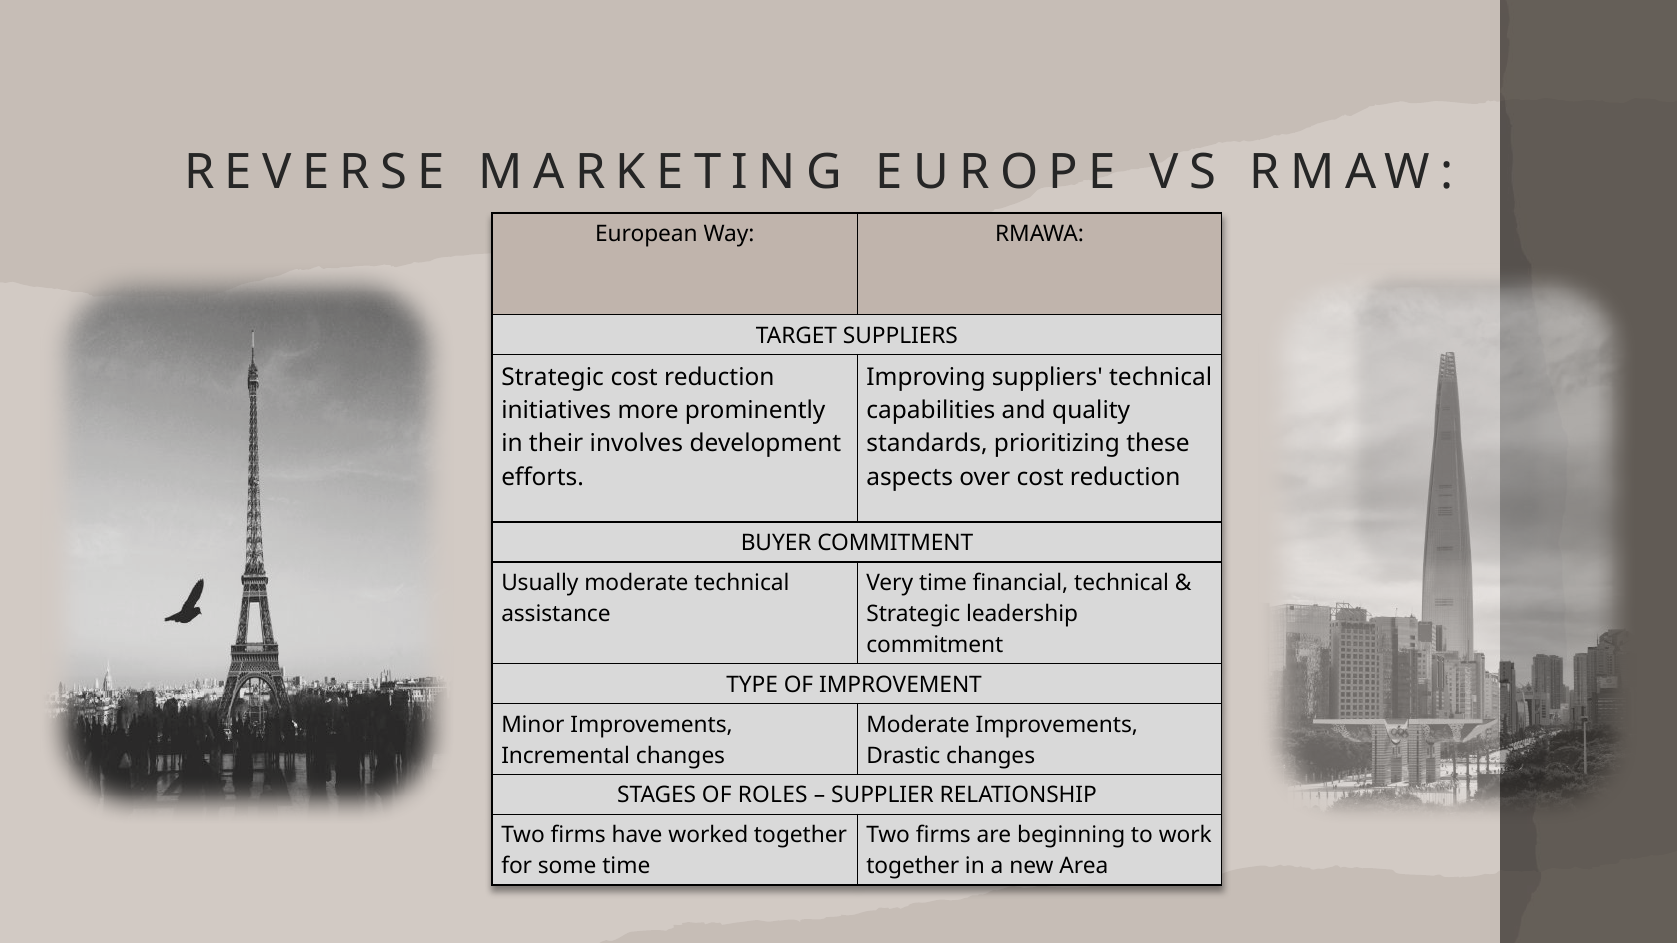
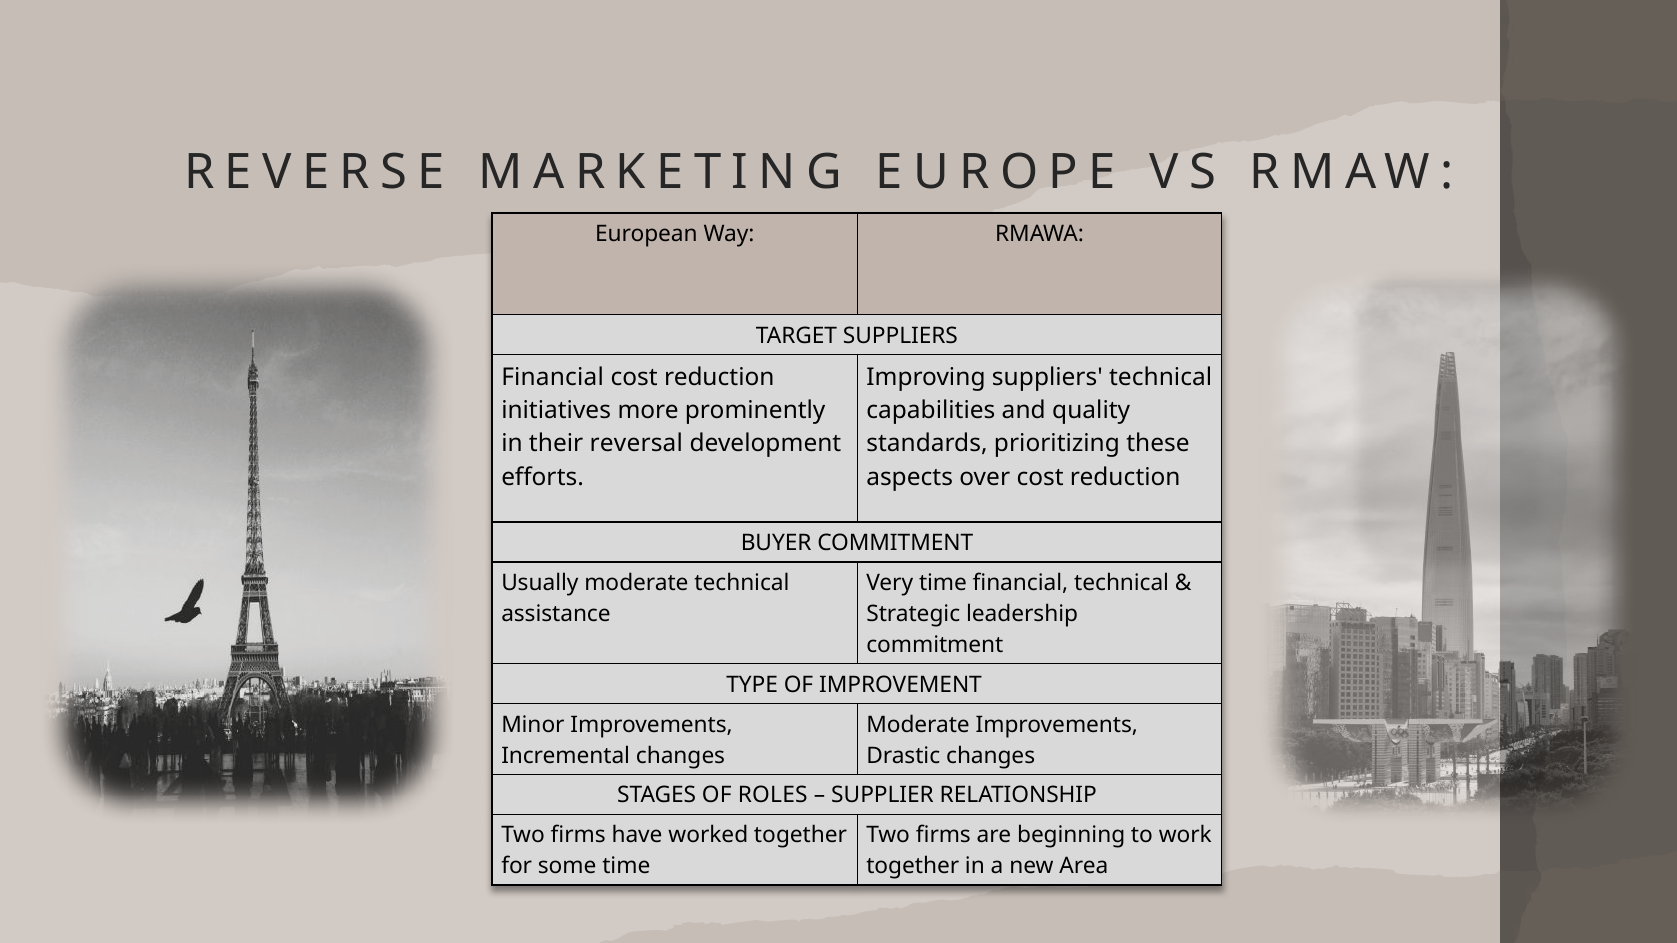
Strategic at (553, 377): Strategic -> Financial
involves: involves -> reversal
